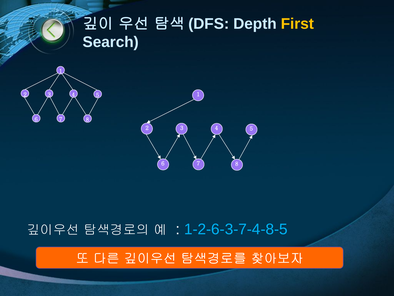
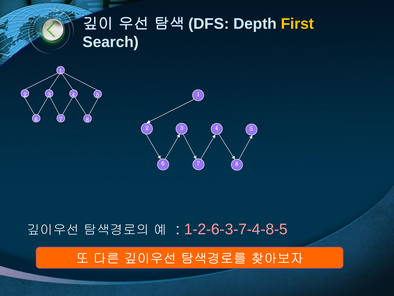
1-2-6-3-7-4-8-5 colour: light blue -> pink
